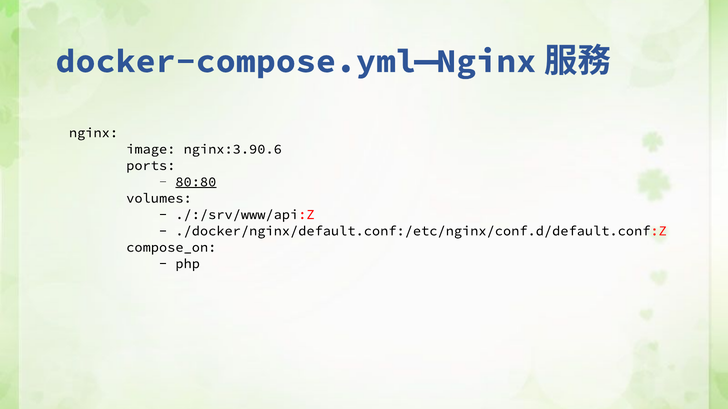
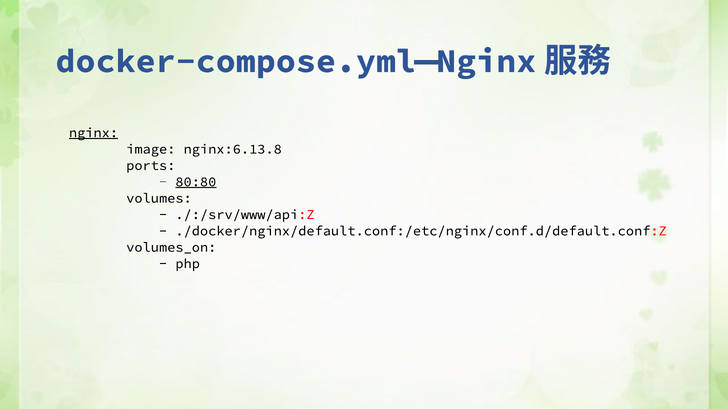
nginx underline: none -> present
nginx:3.90.6: nginx:3.90.6 -> nginx:6.13.8
compose_on: compose_on -> volumes_on
